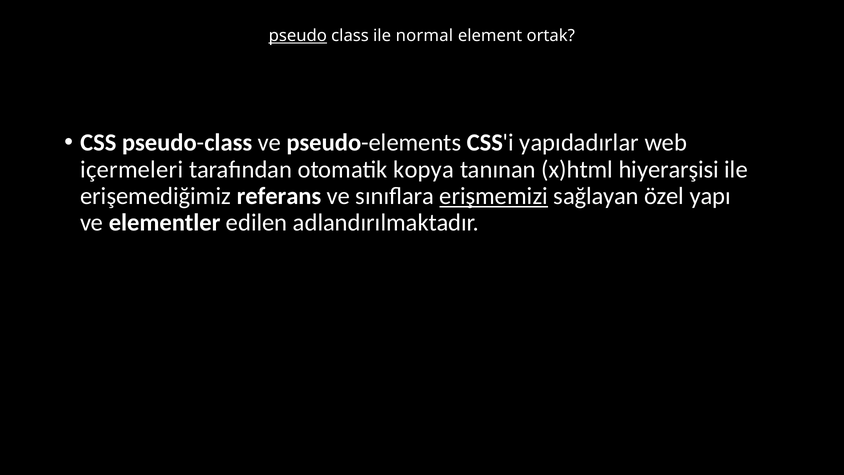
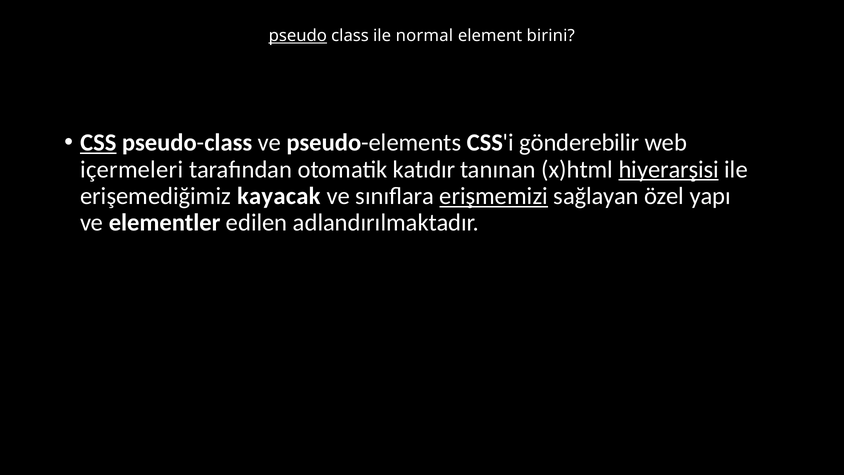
ortak: ortak -> birini
CSS underline: none -> present
yapıdadırlar: yapıdadırlar -> gönderebilir
kopya: kopya -> katıdır
hiyerarşisi underline: none -> present
referans: referans -> kayacak
